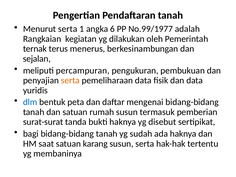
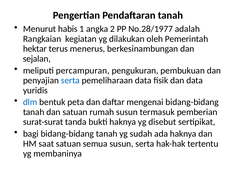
Menurut serta: serta -> habis
6: 6 -> 2
No.99/1977: No.99/1977 -> No.28/1977
ternak: ternak -> hektar
serta at (70, 80) colour: orange -> blue
karang: karang -> semua
